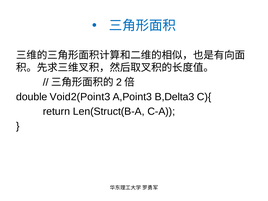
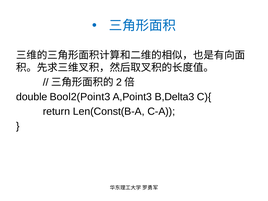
Void2(Point3: Void2(Point3 -> Bool2(Point3
Len(Struct(B-A: Len(Struct(B-A -> Len(Const(B-A
